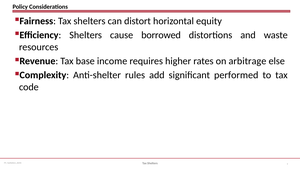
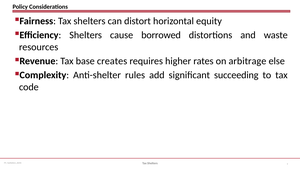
income: income -> creates
performed: performed -> succeeding
